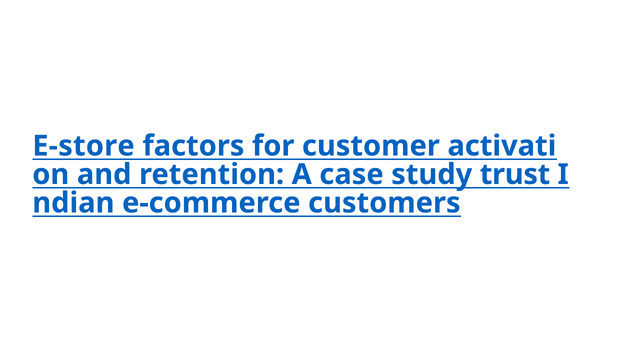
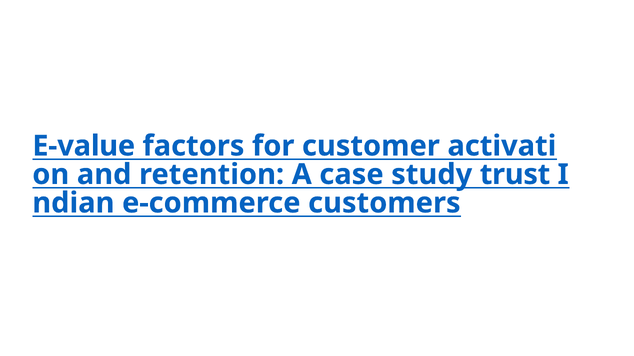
E-store: E-store -> E-value
